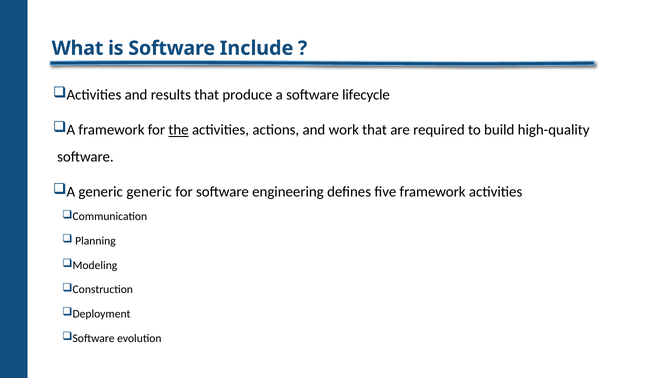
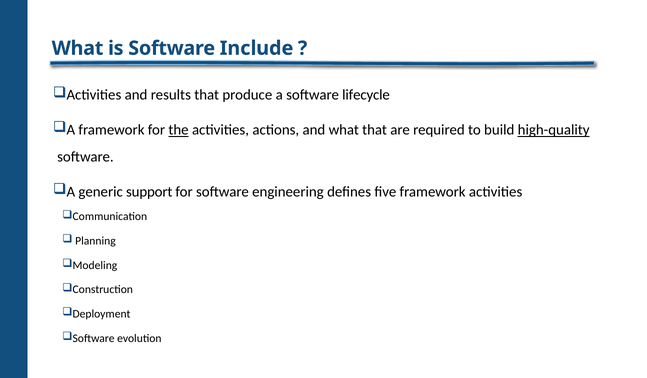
and work: work -> what
high-quality underline: none -> present
generic generic: generic -> support
